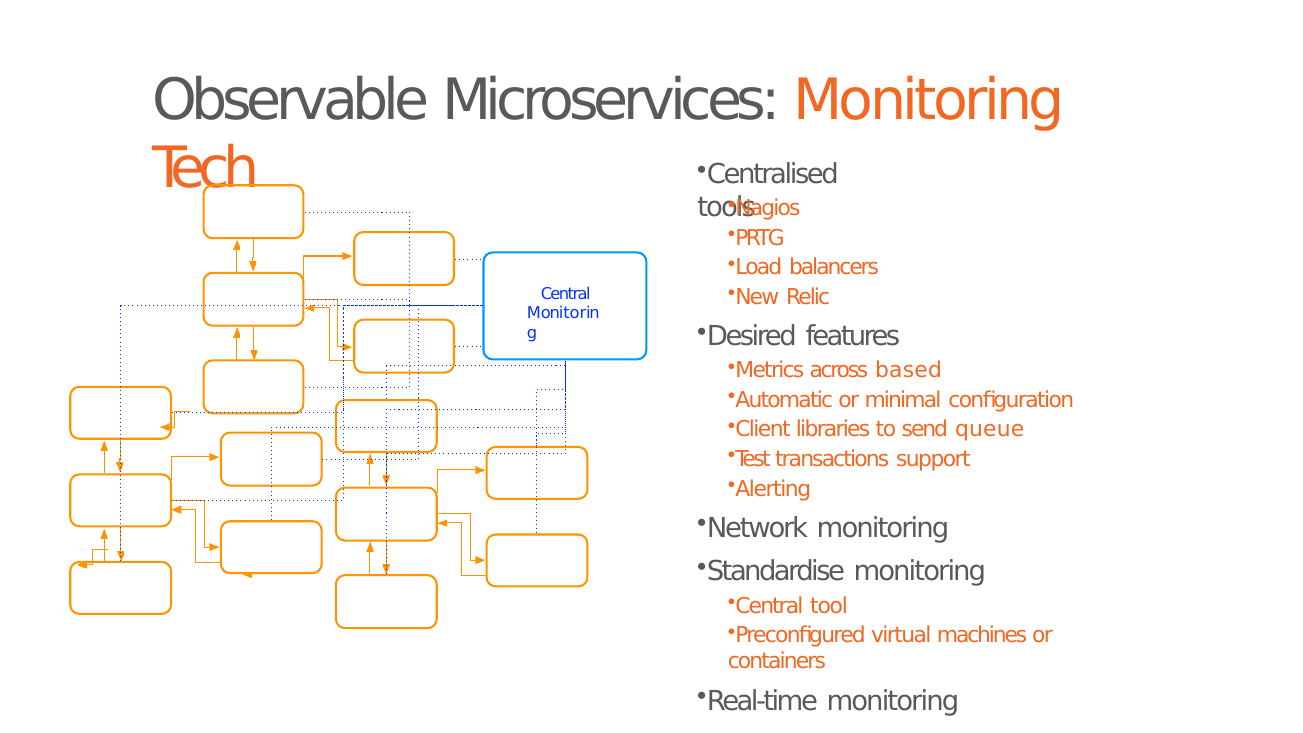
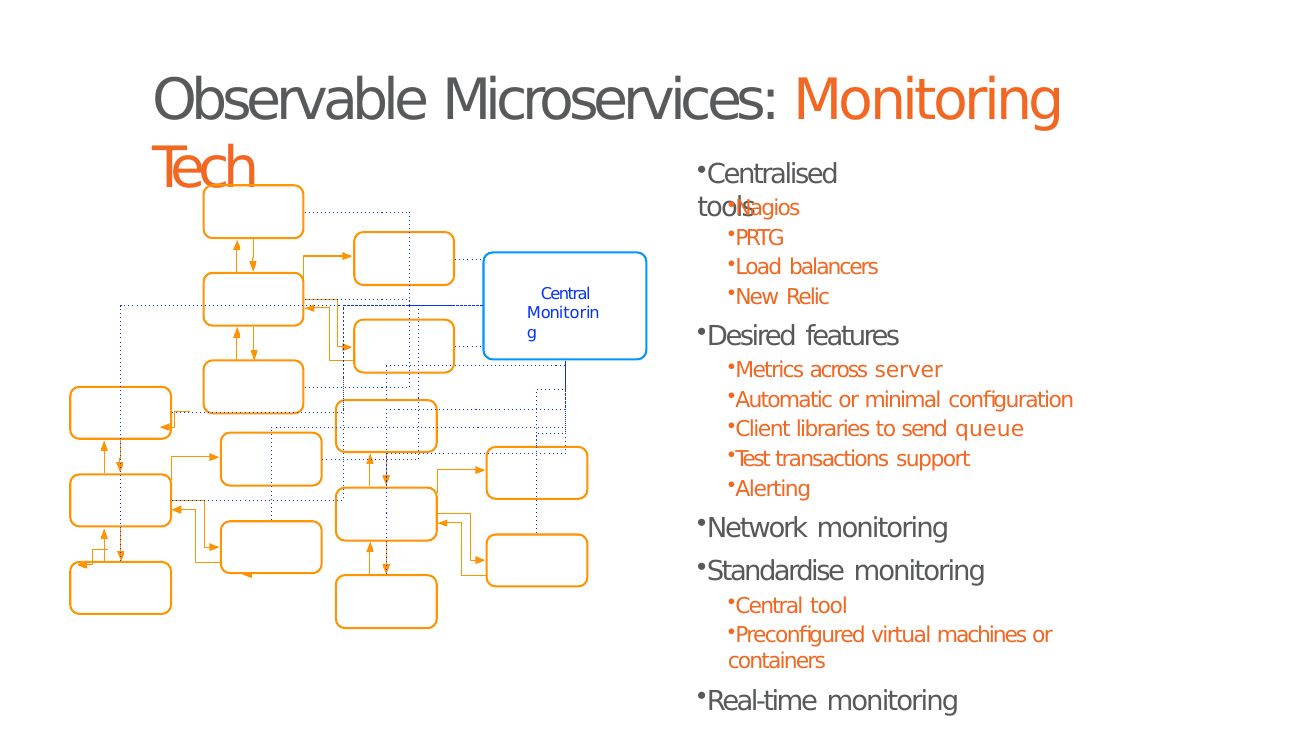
based: based -> server
